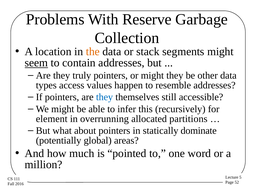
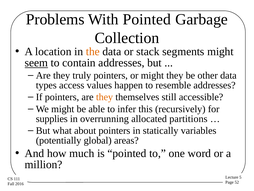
With Reserve: Reserve -> Pointed
they at (105, 97) colour: blue -> orange
element: element -> supplies
dominate: dominate -> variables
